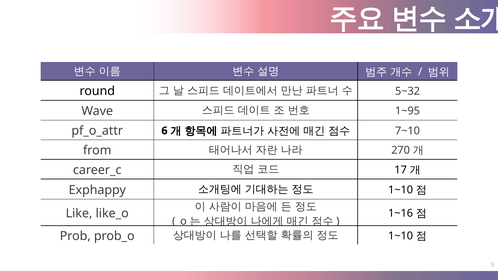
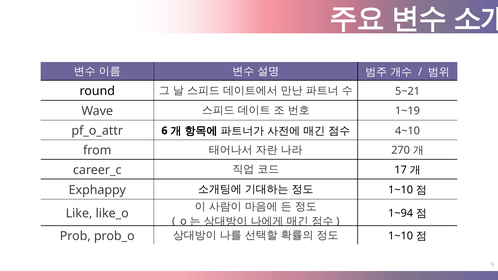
5~32: 5~32 -> 5~21
1~95: 1~95 -> 1~19
7~10: 7~10 -> 4~10
1~16: 1~16 -> 1~94
